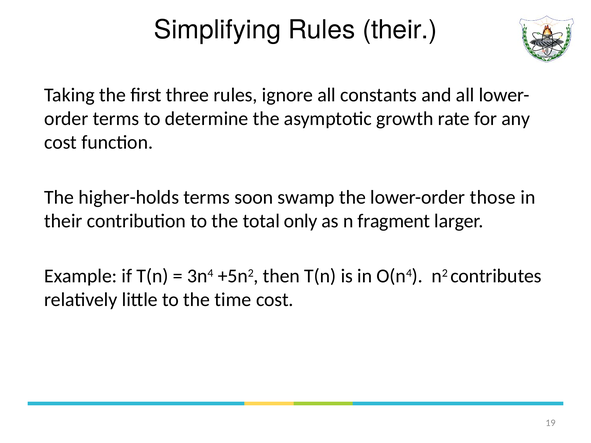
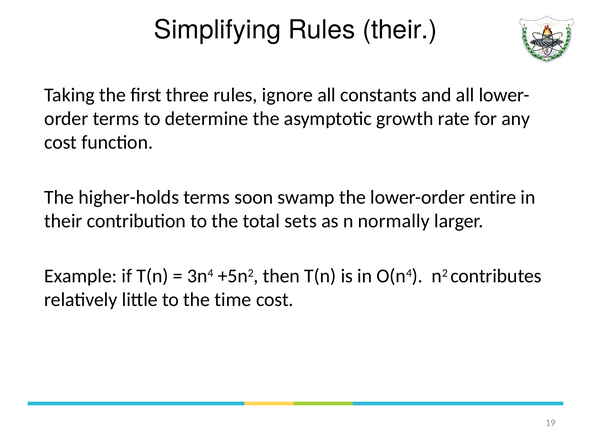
those: those -> entire
only: only -> sets
fragment: fragment -> normally
